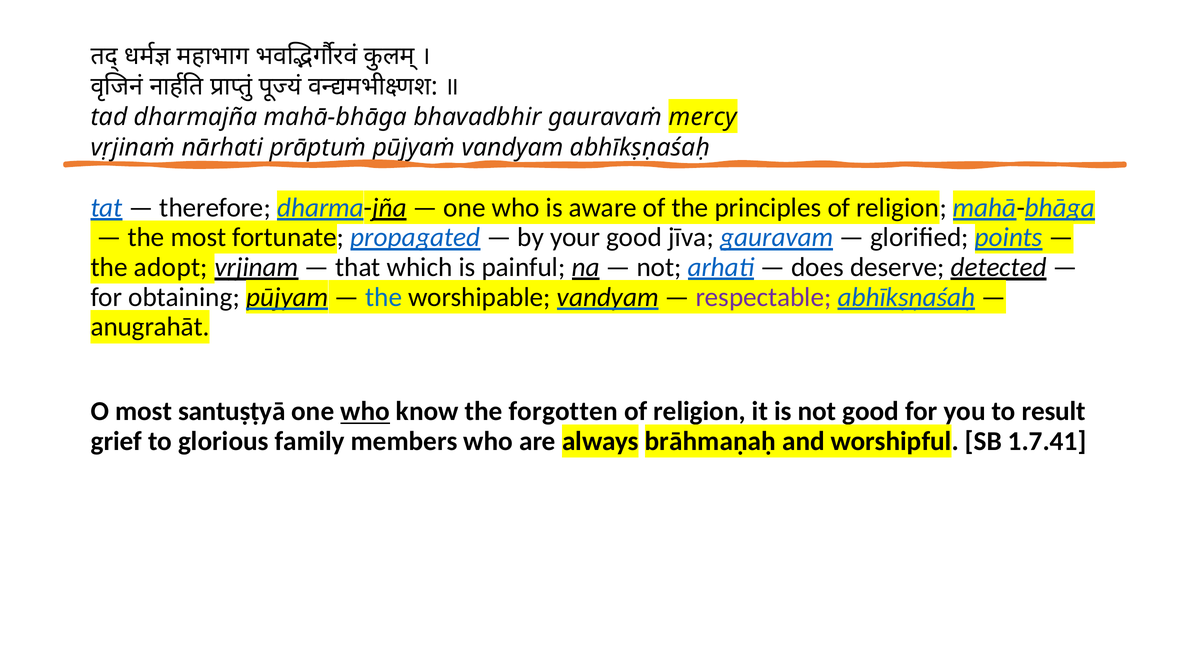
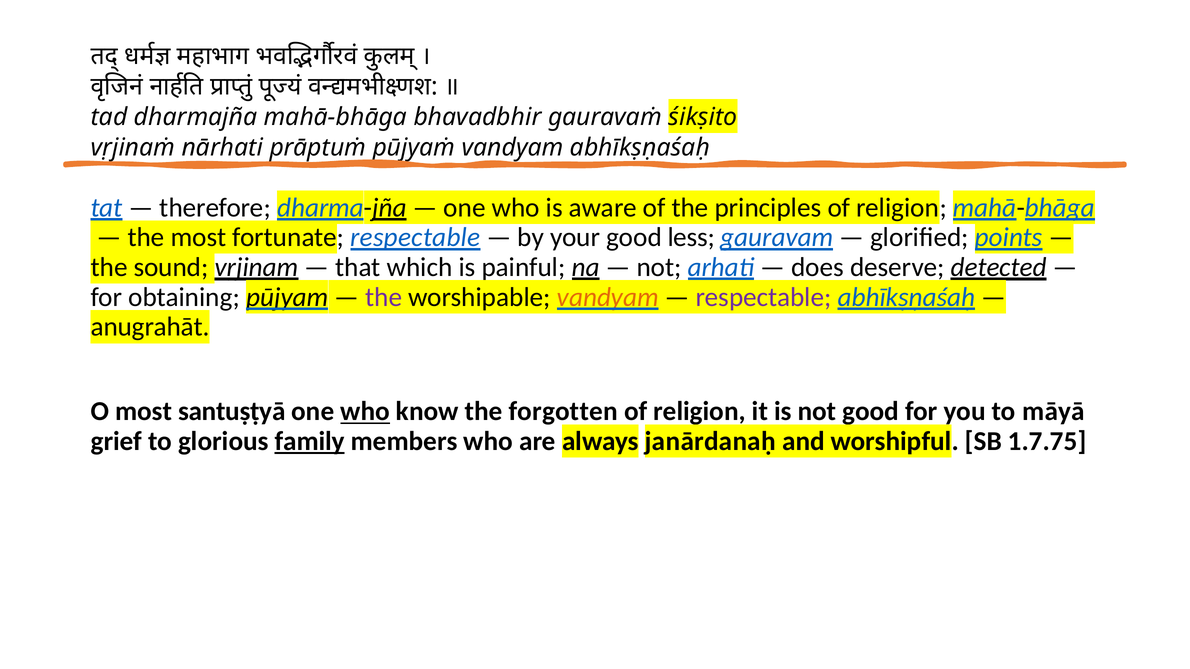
mercy: mercy -> śikṣito
fortunate propagated: propagated -> respectable
jīva: jīva -> less
adopt: adopt -> sound
the at (384, 297) colour: blue -> purple
vandyam at (608, 297) colour: black -> orange
result: result -> māyā
family underline: none -> present
brāhmaṇaḥ: brāhmaṇaḥ -> janārdanaḥ
1.7.41: 1.7.41 -> 1.7.75
